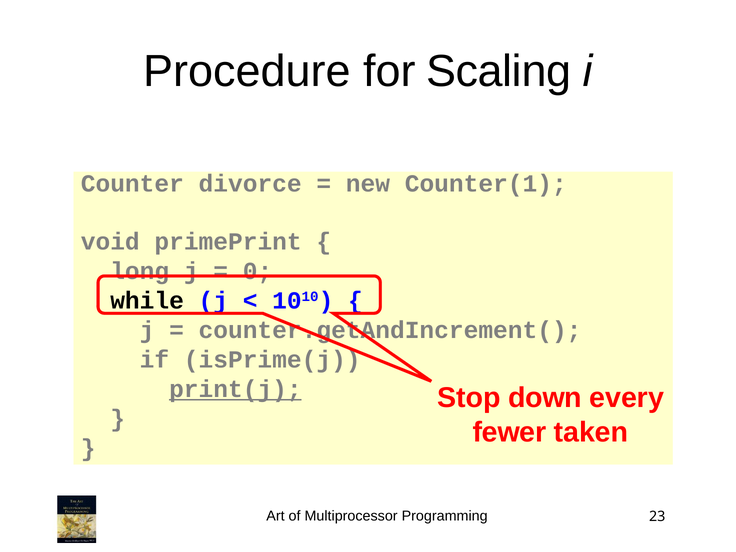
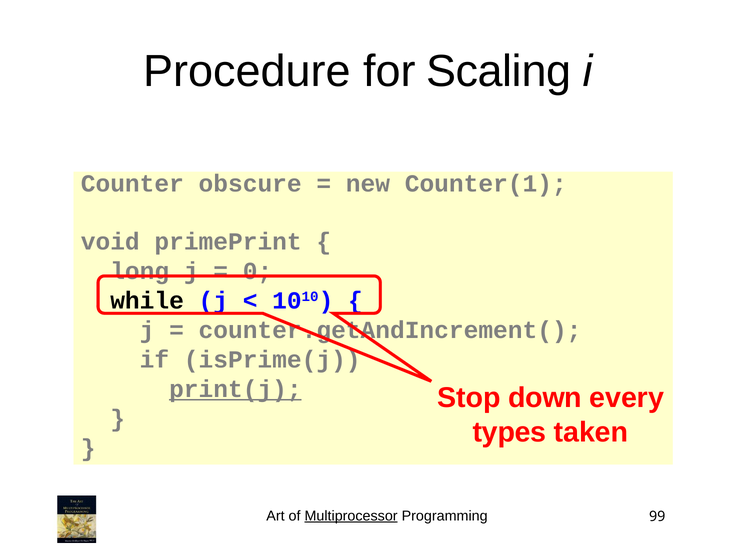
divorce: divorce -> obscure
fewer: fewer -> types
Multiprocessor underline: none -> present
23: 23 -> 99
